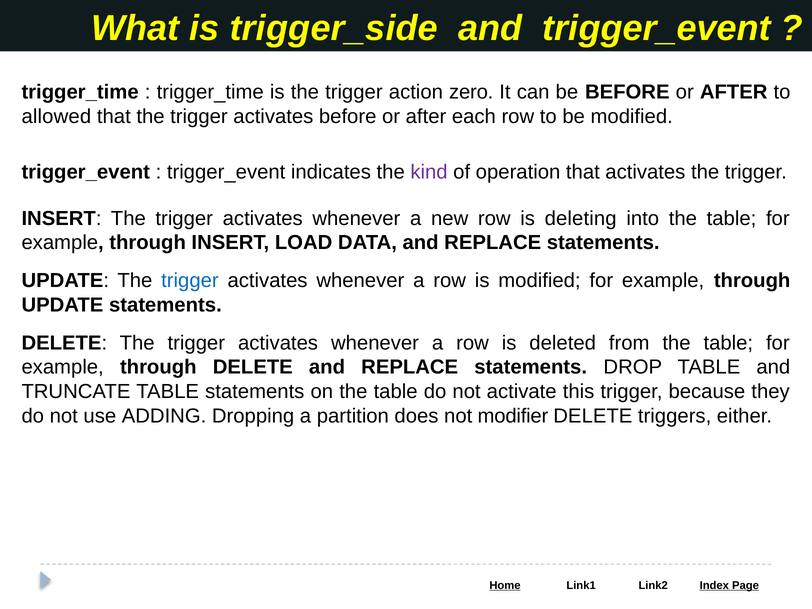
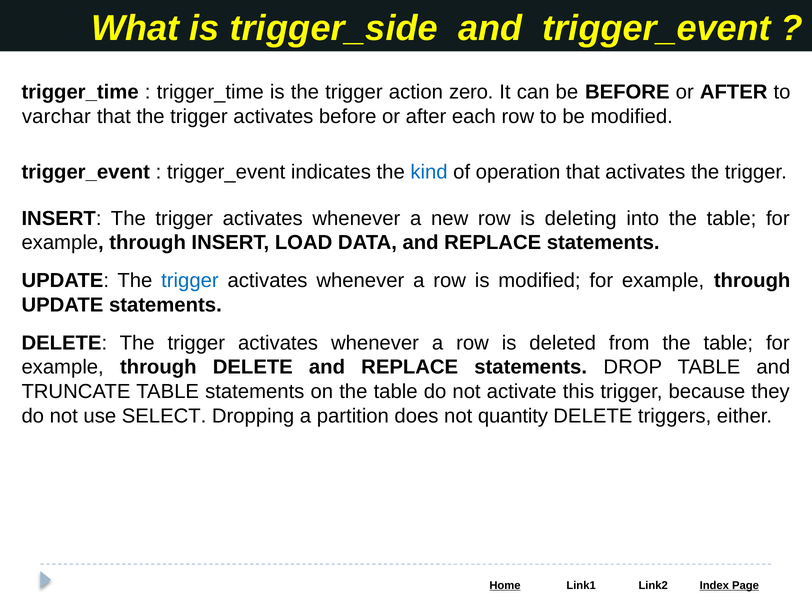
allowed: allowed -> varchar
kind colour: purple -> blue
ADDING: ADDING -> SELECT
modifier: modifier -> quantity
